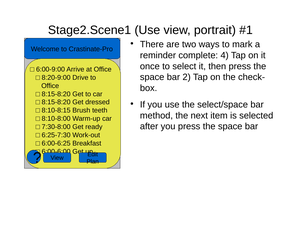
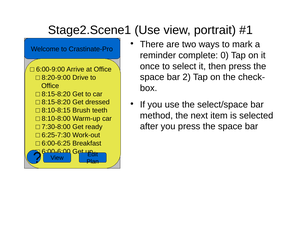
4: 4 -> 0
